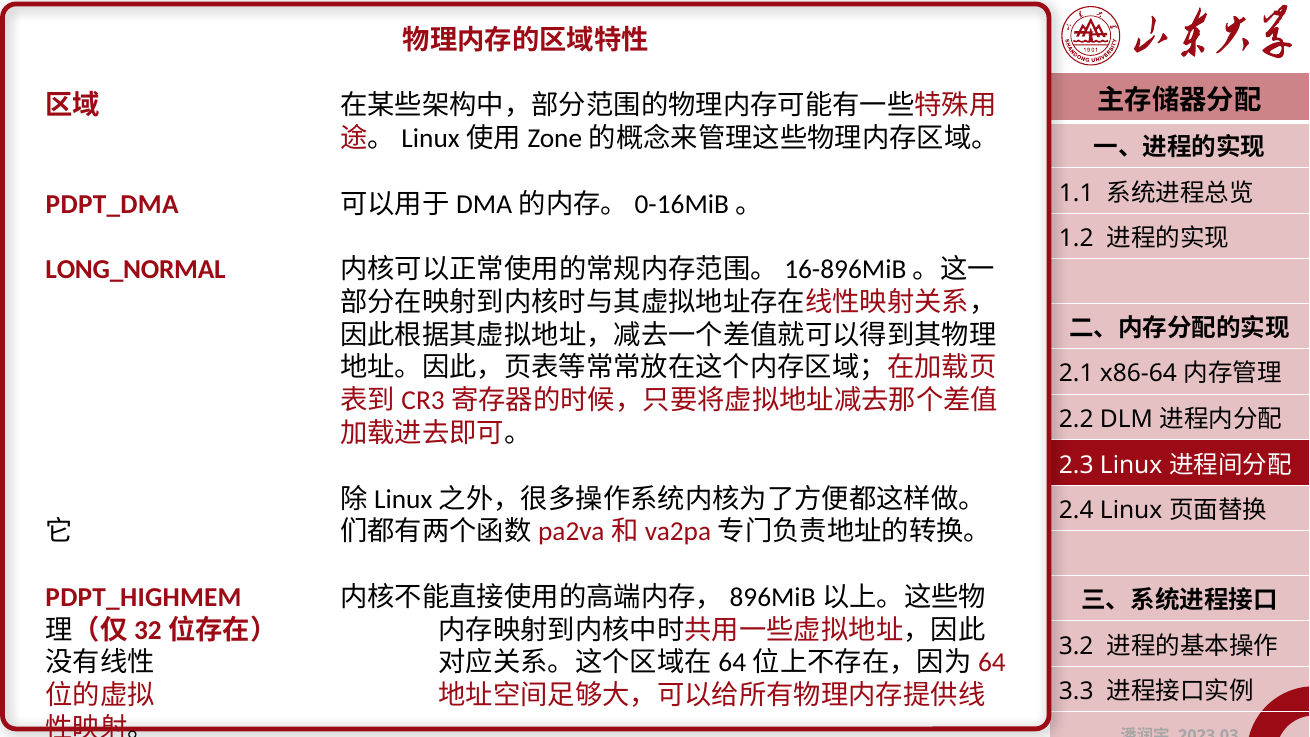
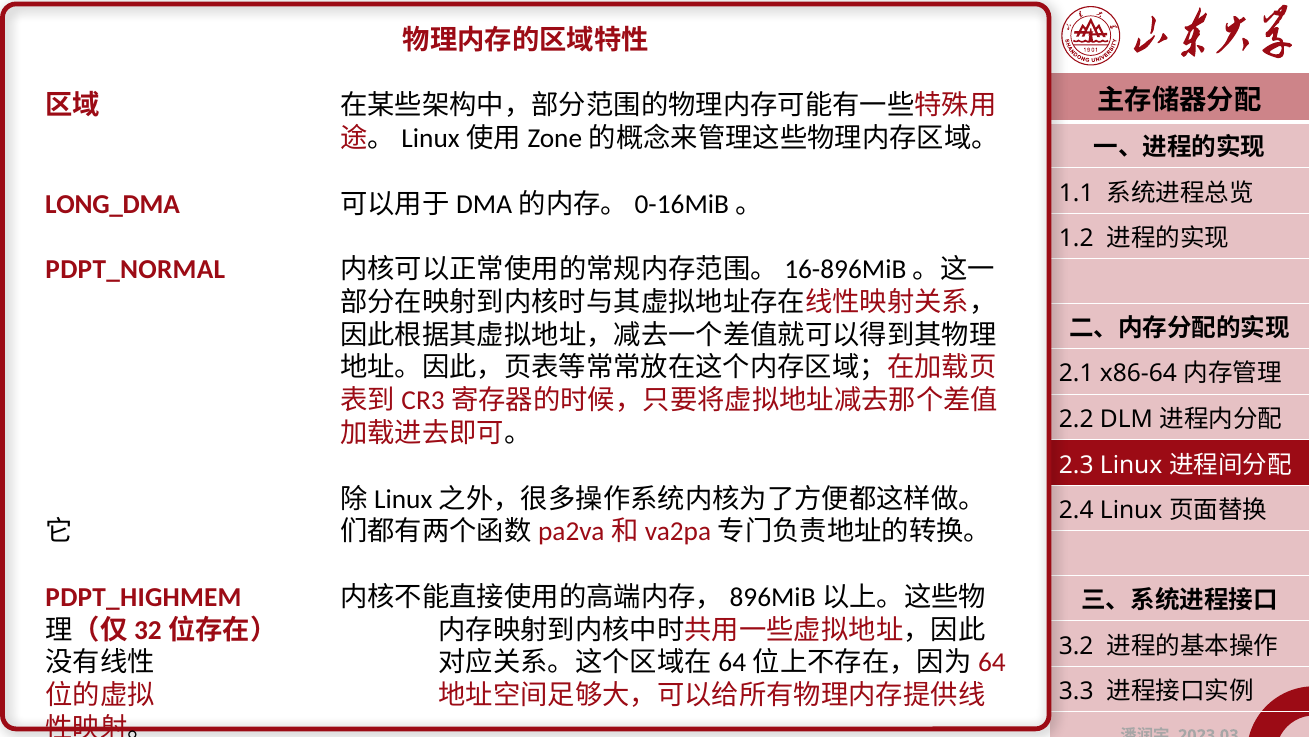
PDPT_DMA: PDPT_DMA -> LONG_DMA
LONG_NORMAL: LONG_NORMAL -> PDPT_NORMAL
